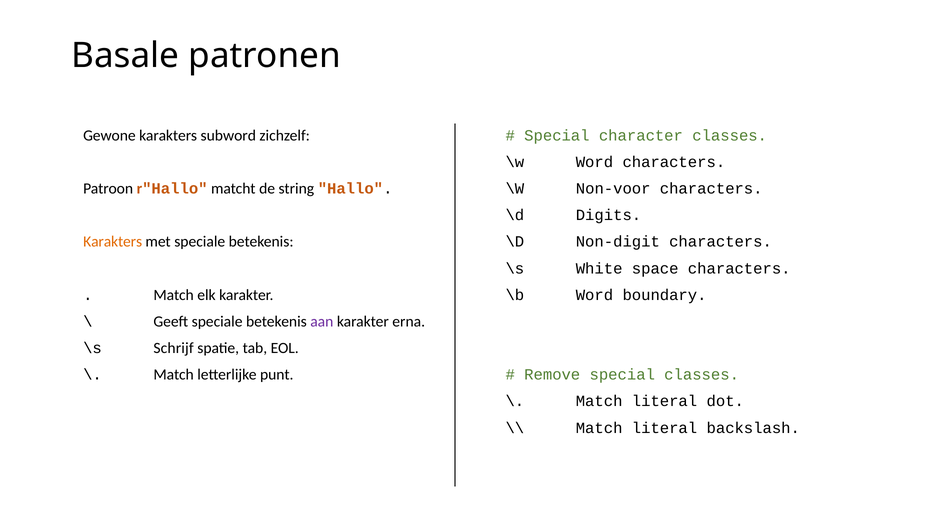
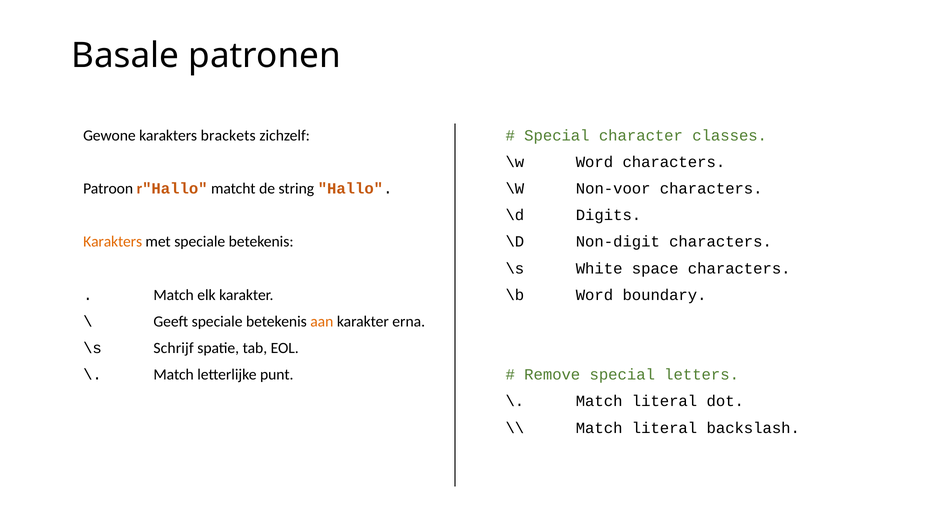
subword: subword -> brackets
aan colour: purple -> orange
special classes: classes -> letters
